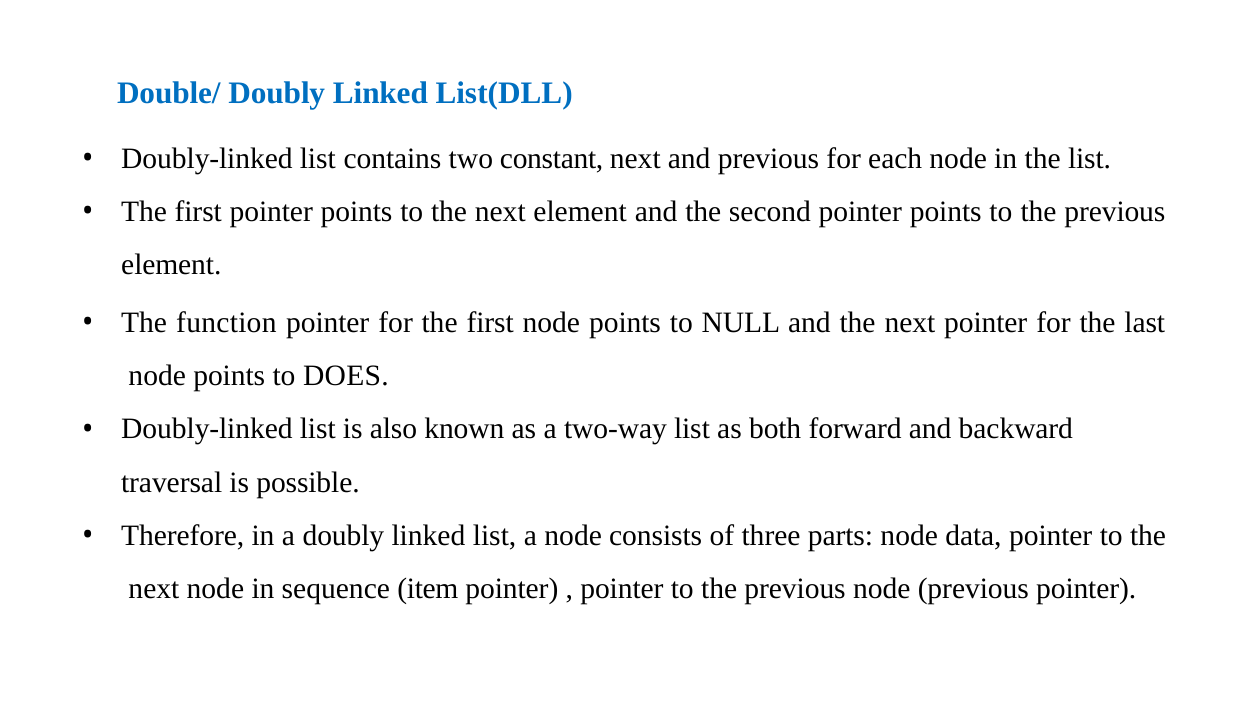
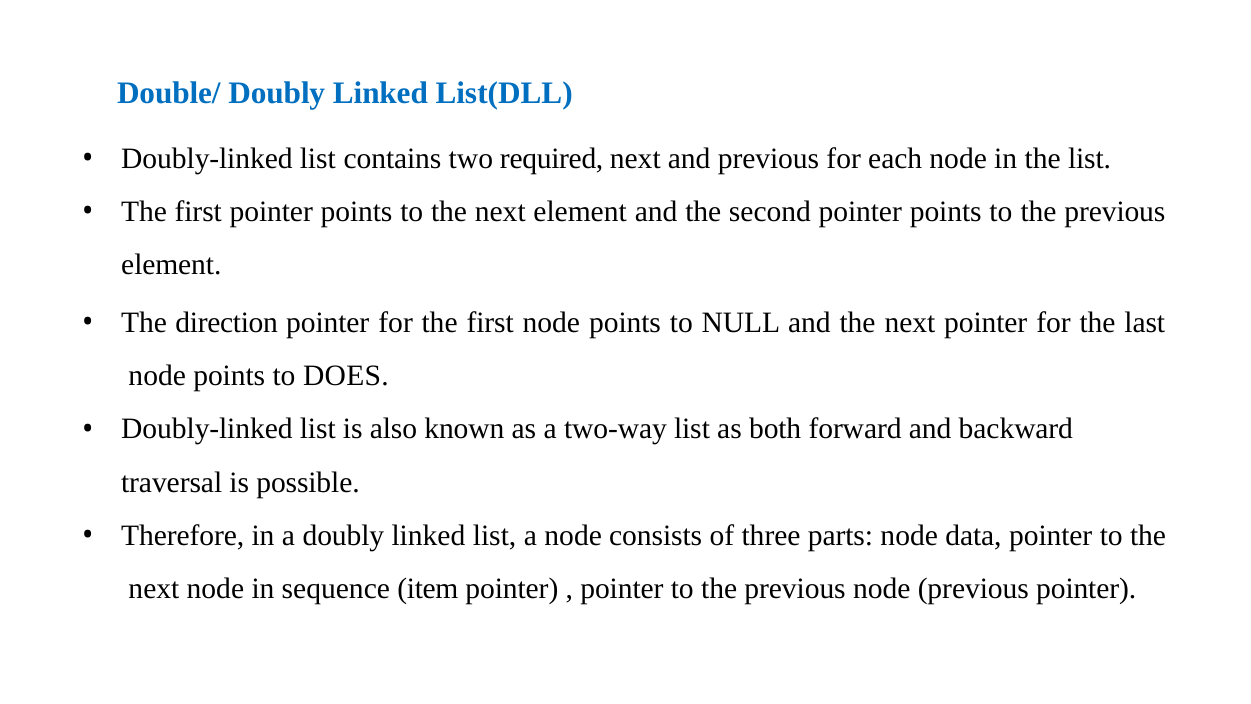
constant: constant -> required
function: function -> direction
